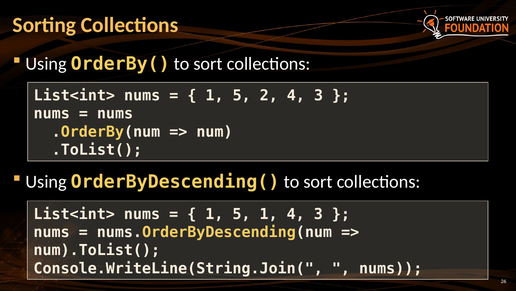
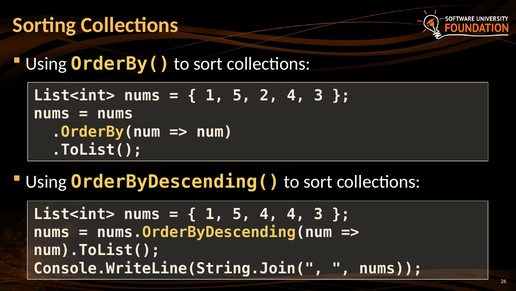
5 1: 1 -> 4
